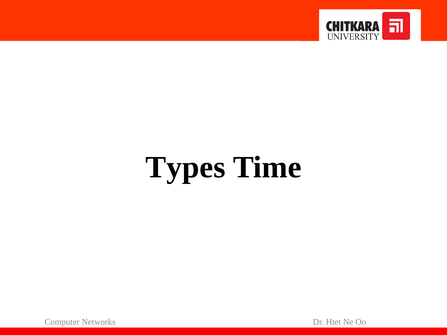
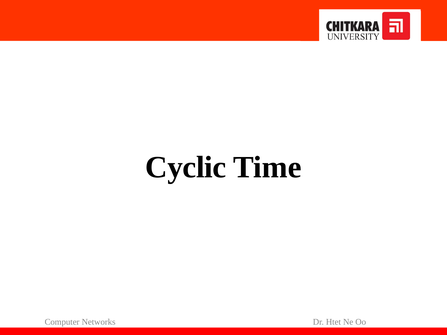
Types: Types -> Cyclic
